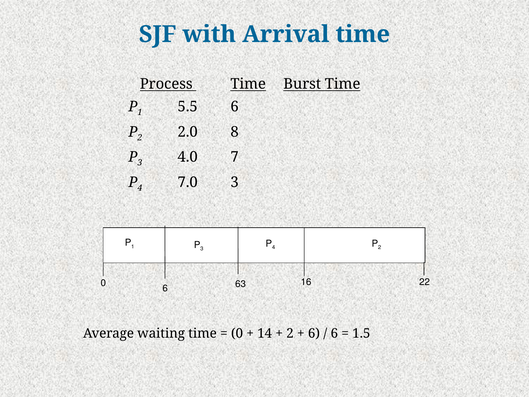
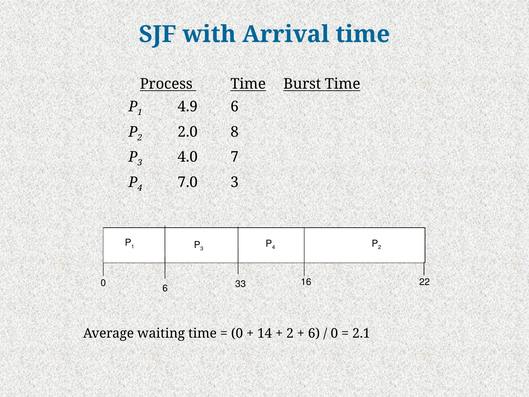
5.5: 5.5 -> 4.9
63: 63 -> 33
6 at (334, 333): 6 -> 0
1.5: 1.5 -> 2.1
